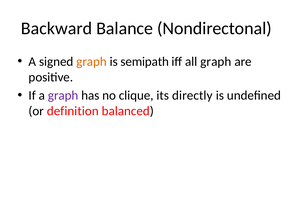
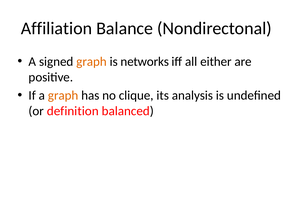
Backward: Backward -> Affiliation
semipath: semipath -> networks
all graph: graph -> either
graph at (63, 95) colour: purple -> orange
directly: directly -> analysis
